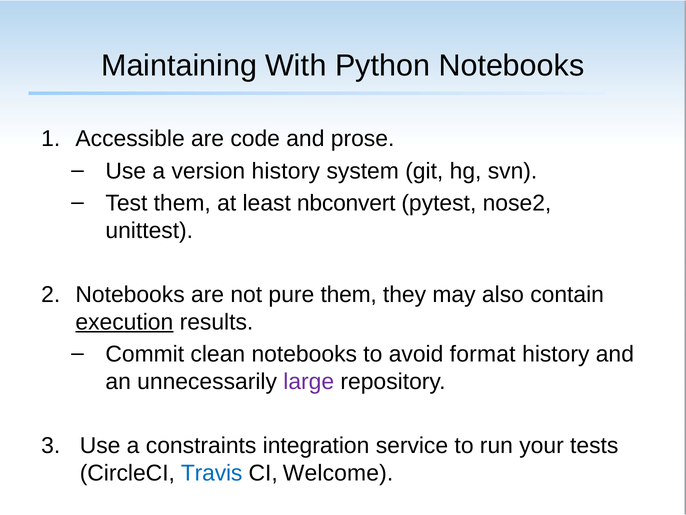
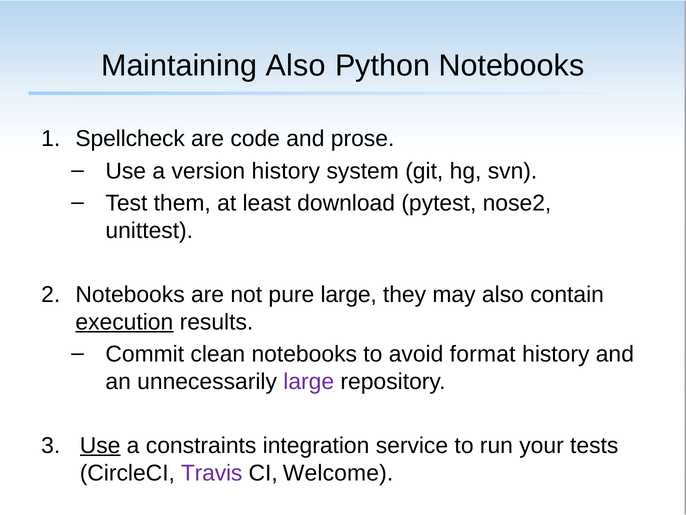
Maintaining With: With -> Also
Accessible: Accessible -> Spellcheck
nbconvert: nbconvert -> download
pure them: them -> large
Use at (100, 445) underline: none -> present
Travis colour: blue -> purple
